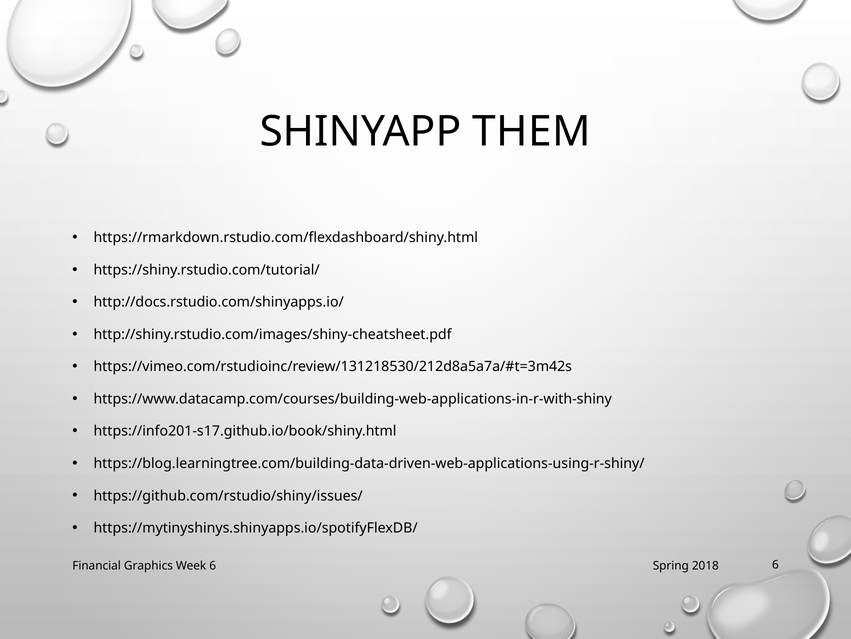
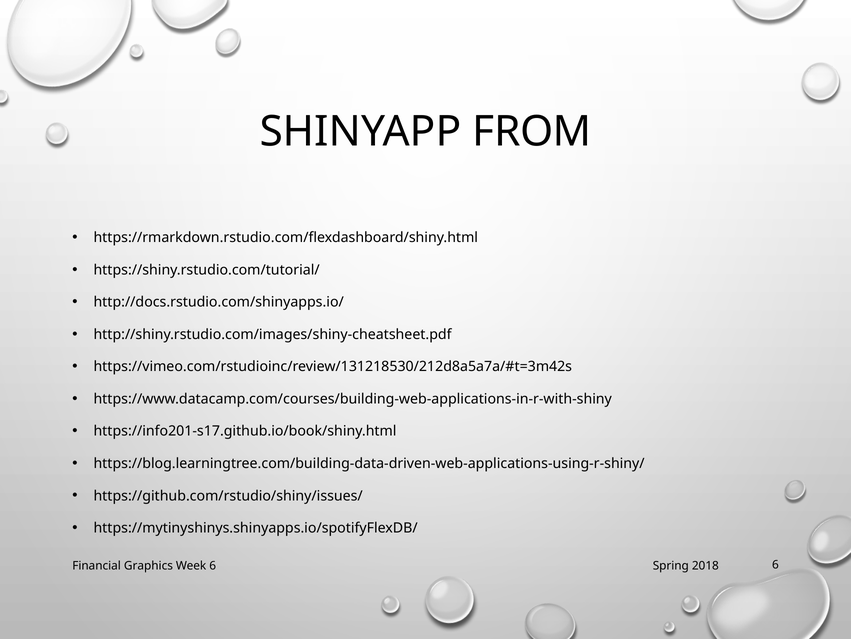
THEM: THEM -> FROM
